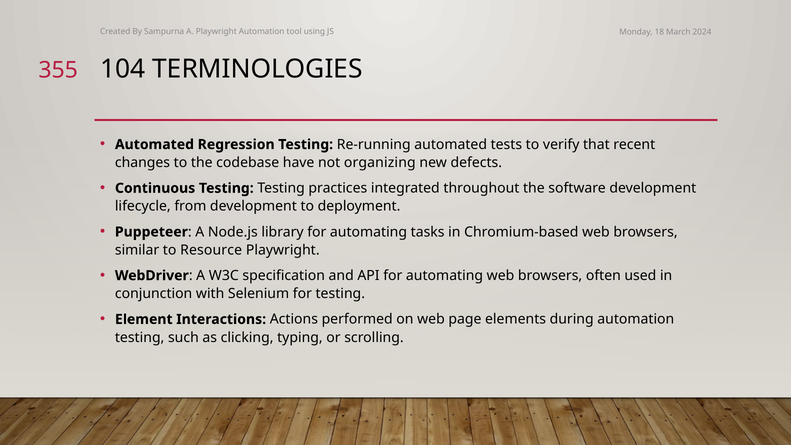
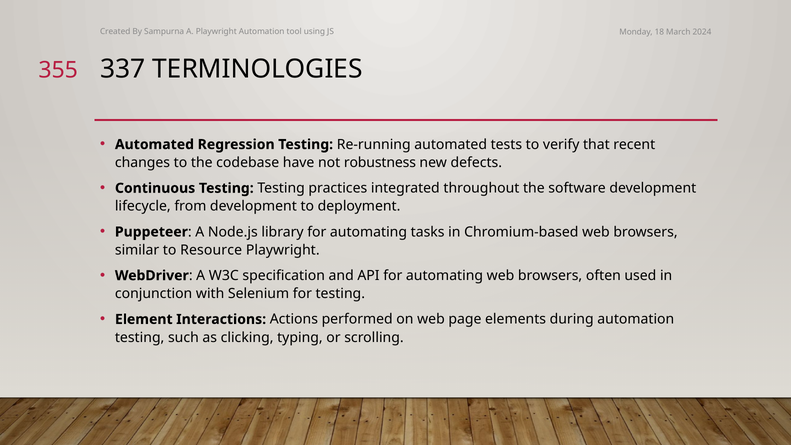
104: 104 -> 337
organizing: organizing -> robustness
